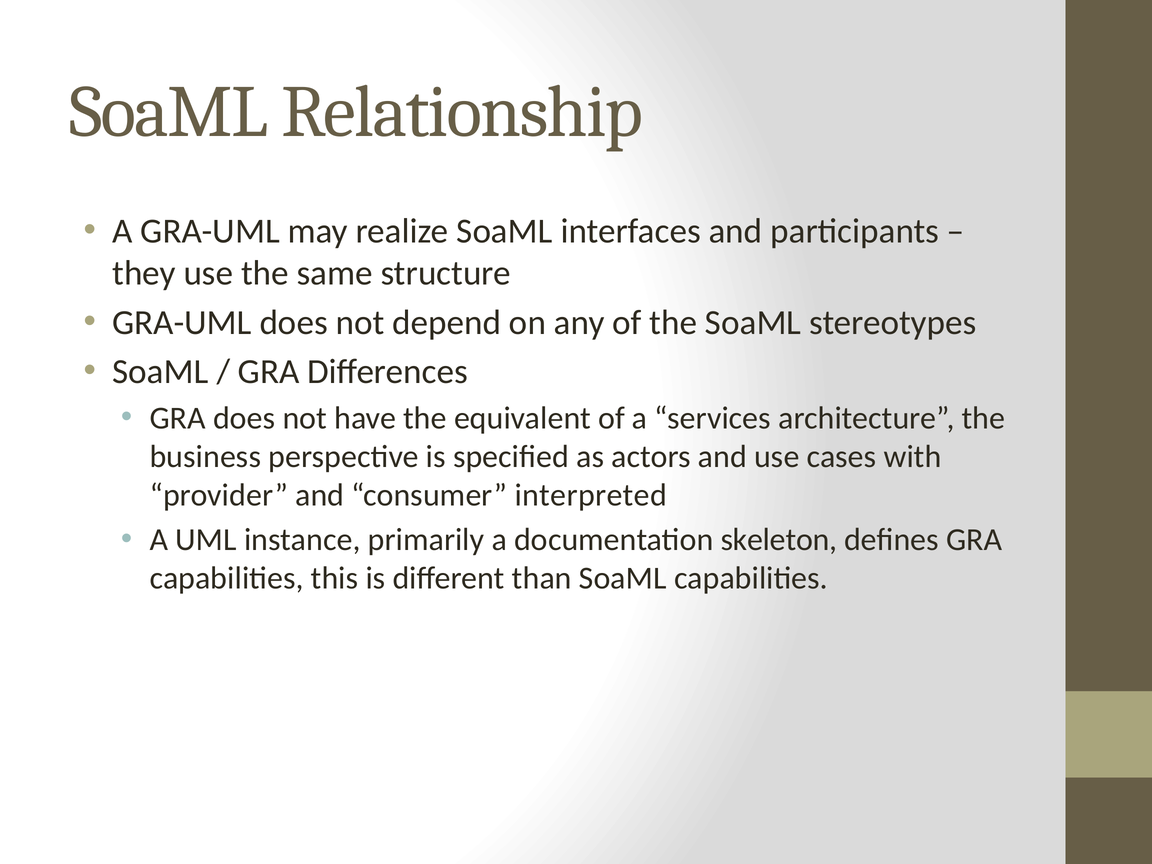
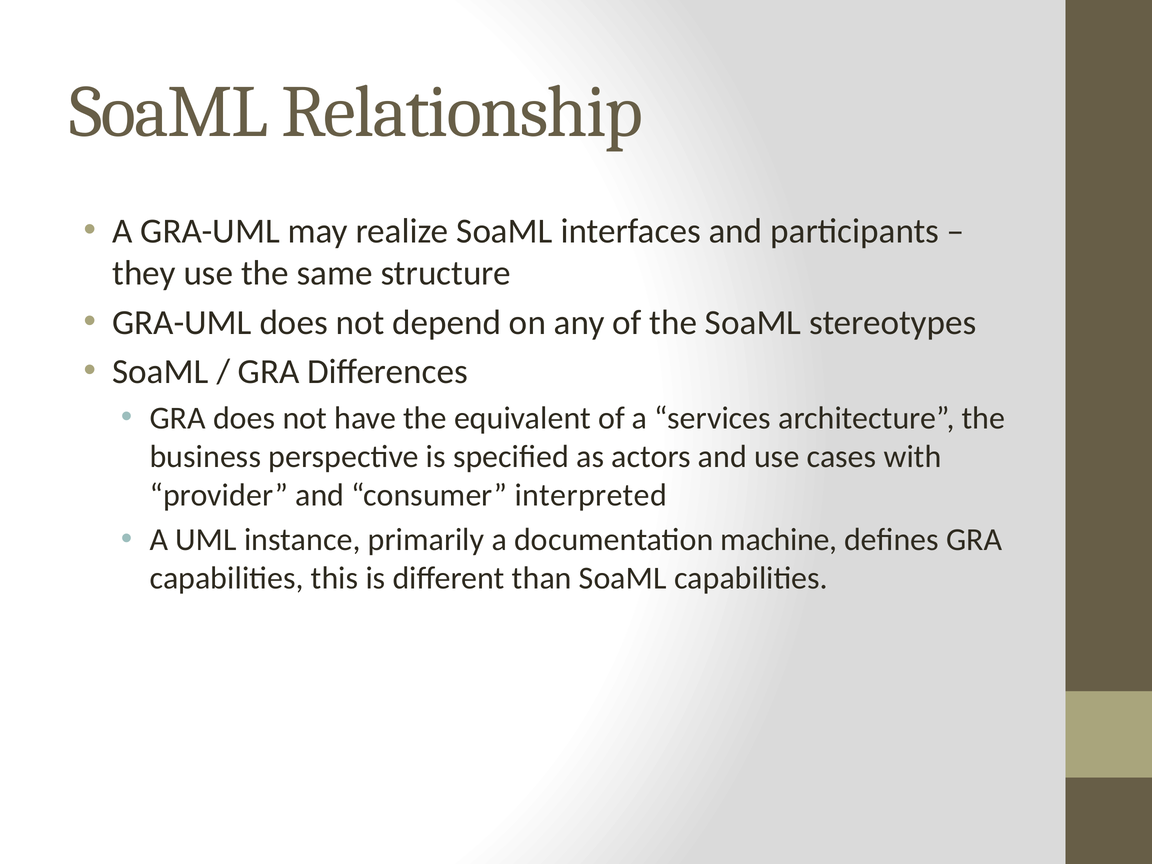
skeleton: skeleton -> machine
